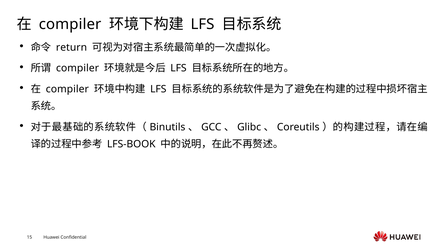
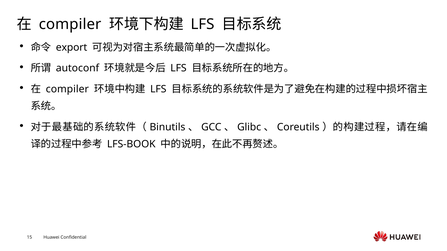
return: return -> export
compiler at (77, 68): compiler -> autoconf
